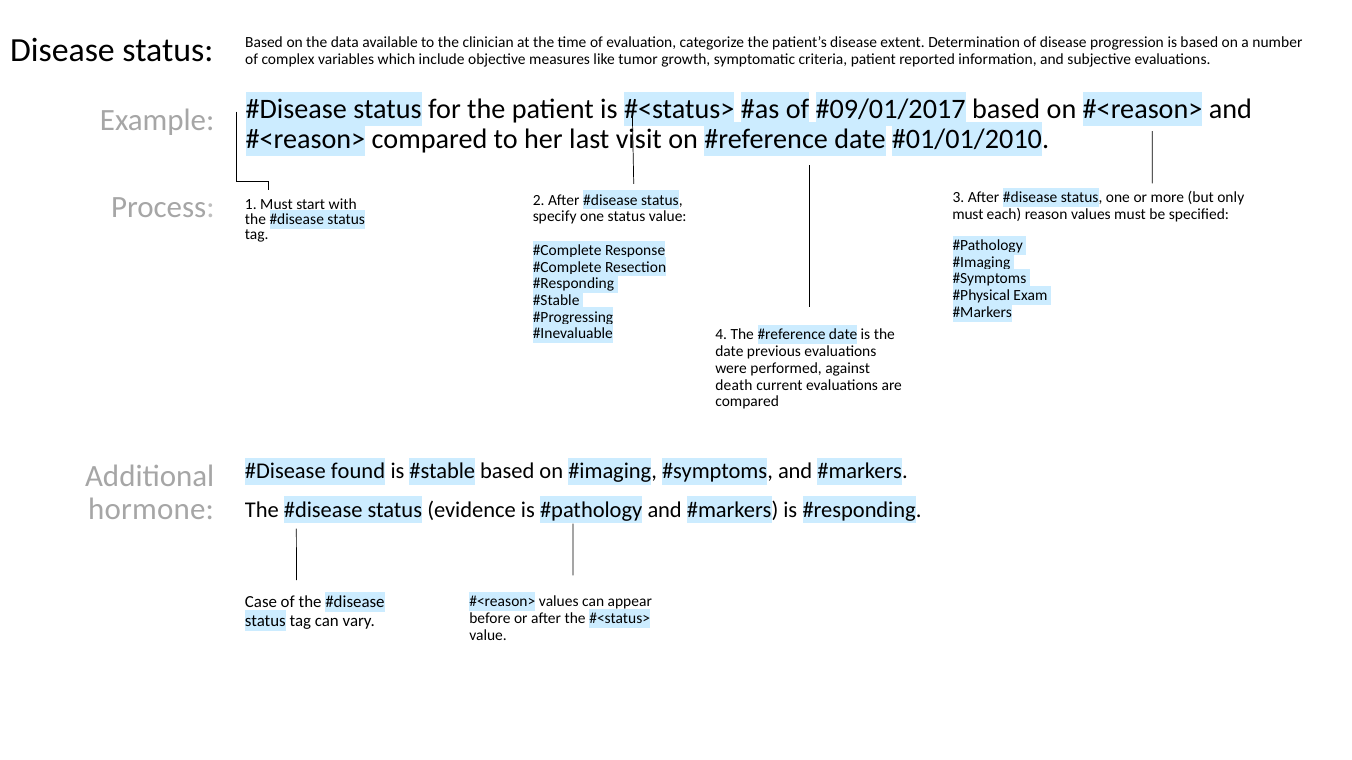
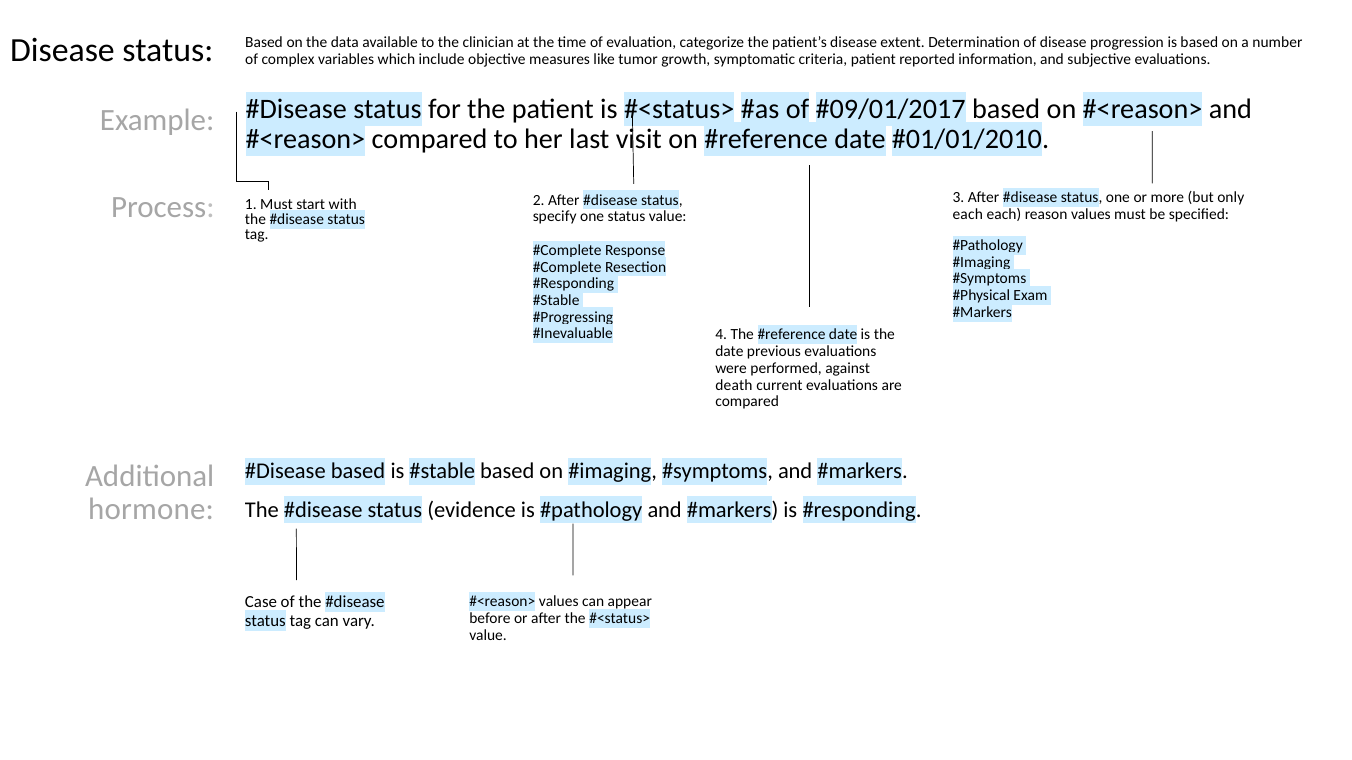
must at (968, 214): must -> each
found at (358, 472): found -> based
